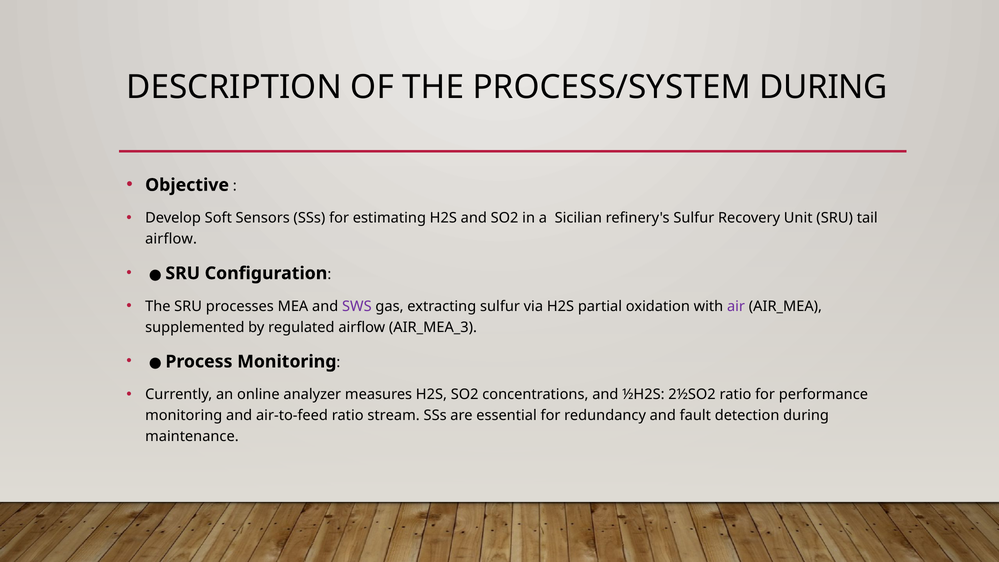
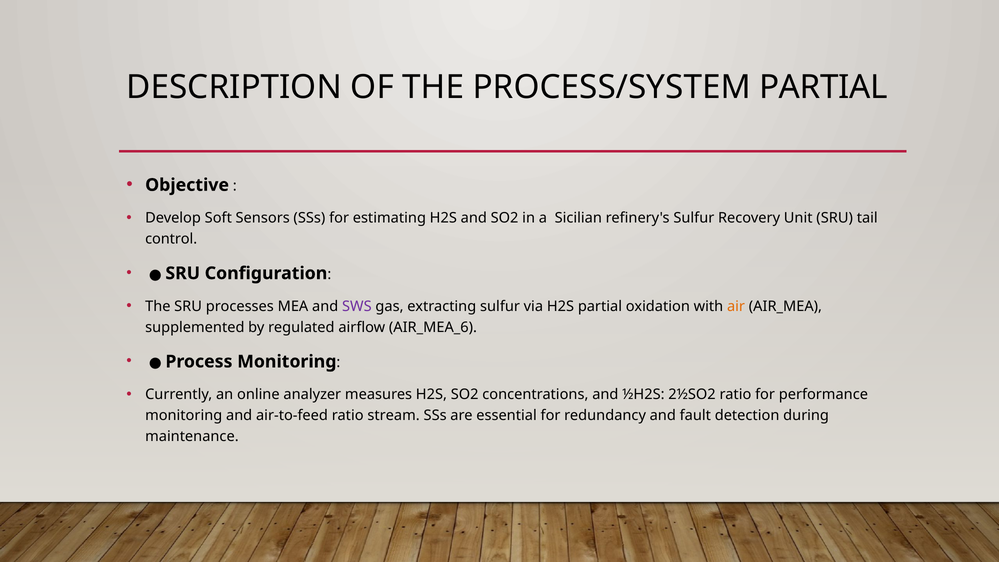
PROCESS/SYSTEM DURING: DURING -> PARTIAL
airflow at (171, 239): airflow -> control
air colour: purple -> orange
AIR_MEA_3: AIR_MEA_3 -> AIR_MEA_6
